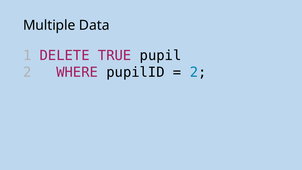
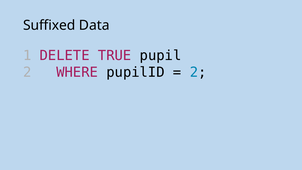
Multiple: Multiple -> Suffixed
